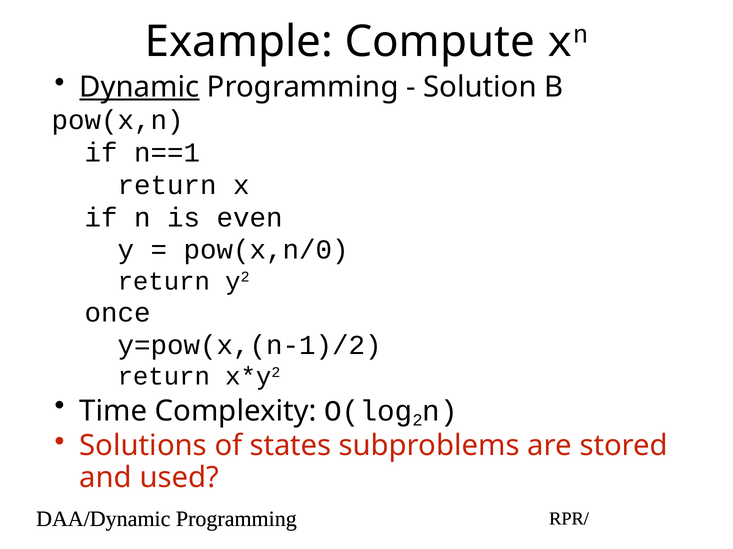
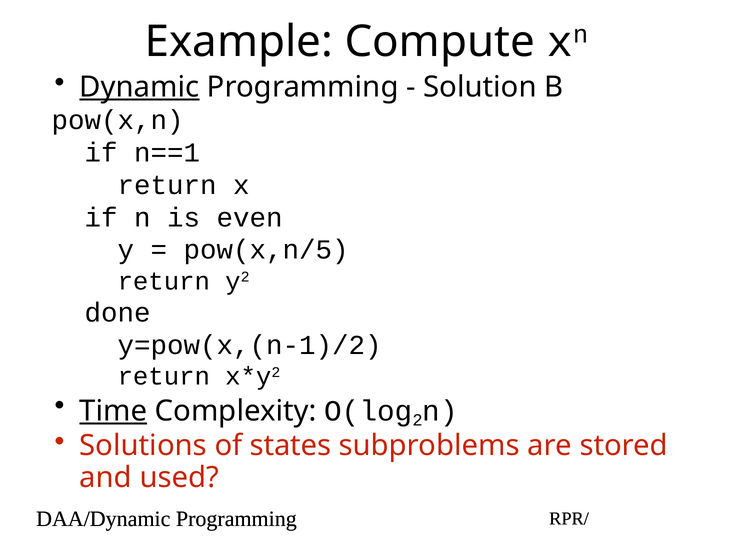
pow(x,n/0: pow(x,n/0 -> pow(x,n/5
once: once -> done
Time underline: none -> present
